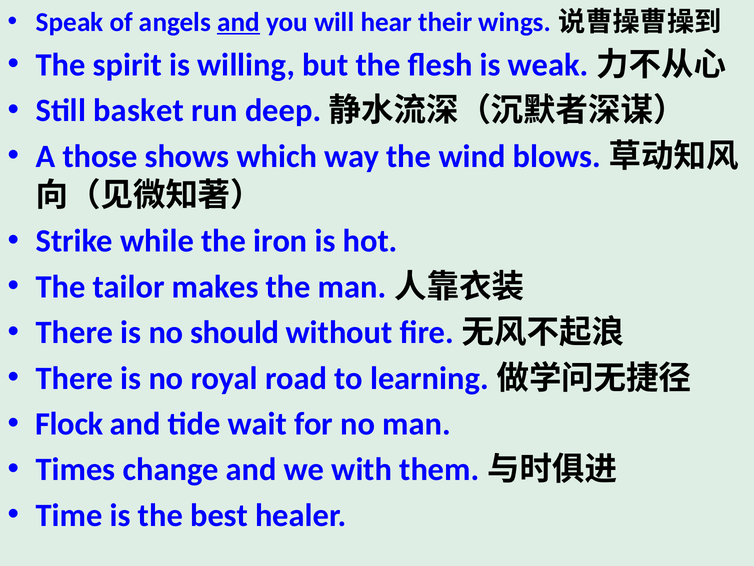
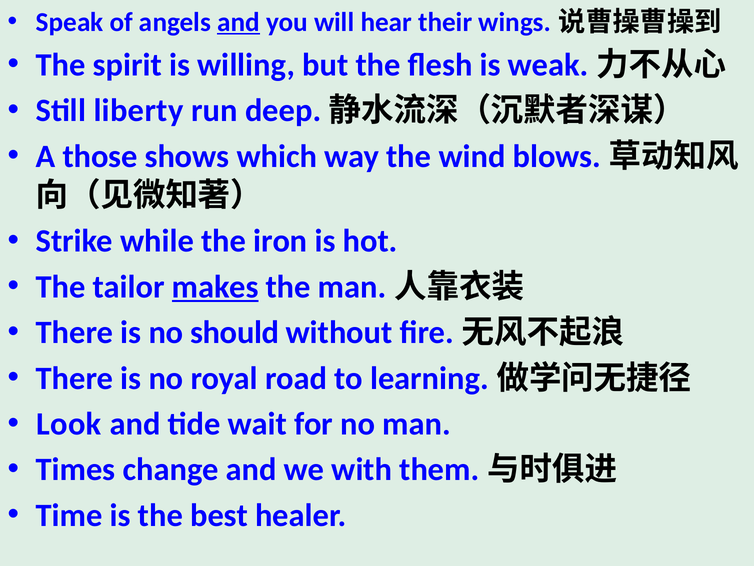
basket: basket -> liberty
makes underline: none -> present
Flock: Flock -> Look
